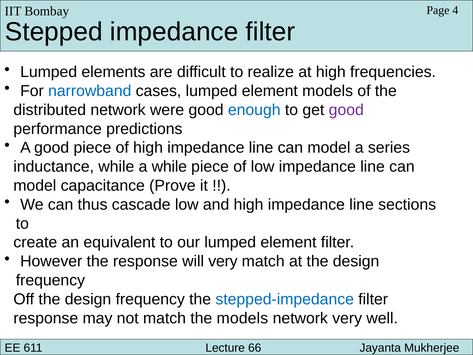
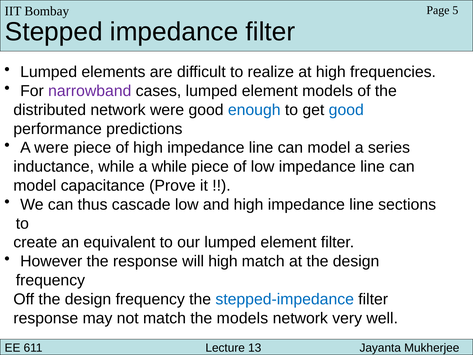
4: 4 -> 5
narrowband colour: blue -> purple
good at (346, 110) colour: purple -> blue
A good: good -> were
will very: very -> high
66: 66 -> 13
